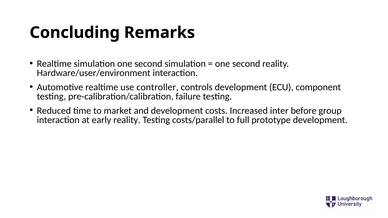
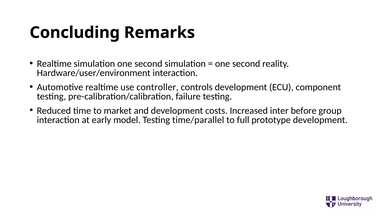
early reality: reality -> model
costs/parallel: costs/parallel -> time/parallel
